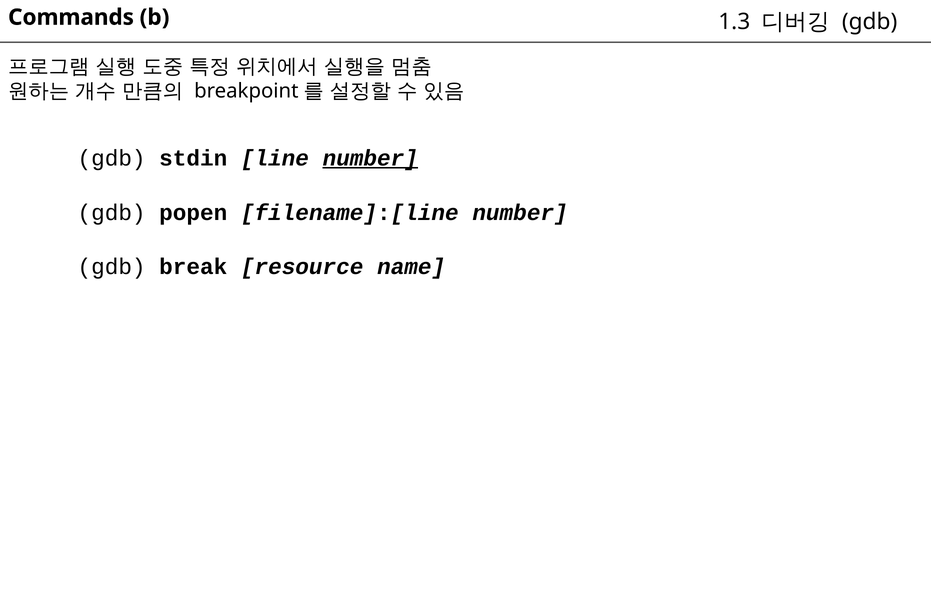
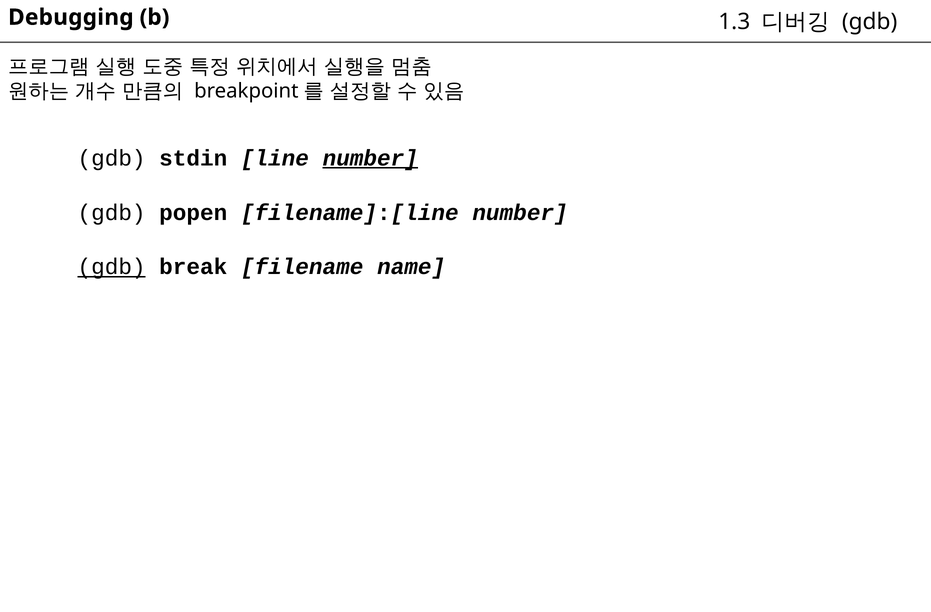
Commands: Commands -> Debugging
gdb at (112, 267) underline: none -> present
resource: resource -> filename
